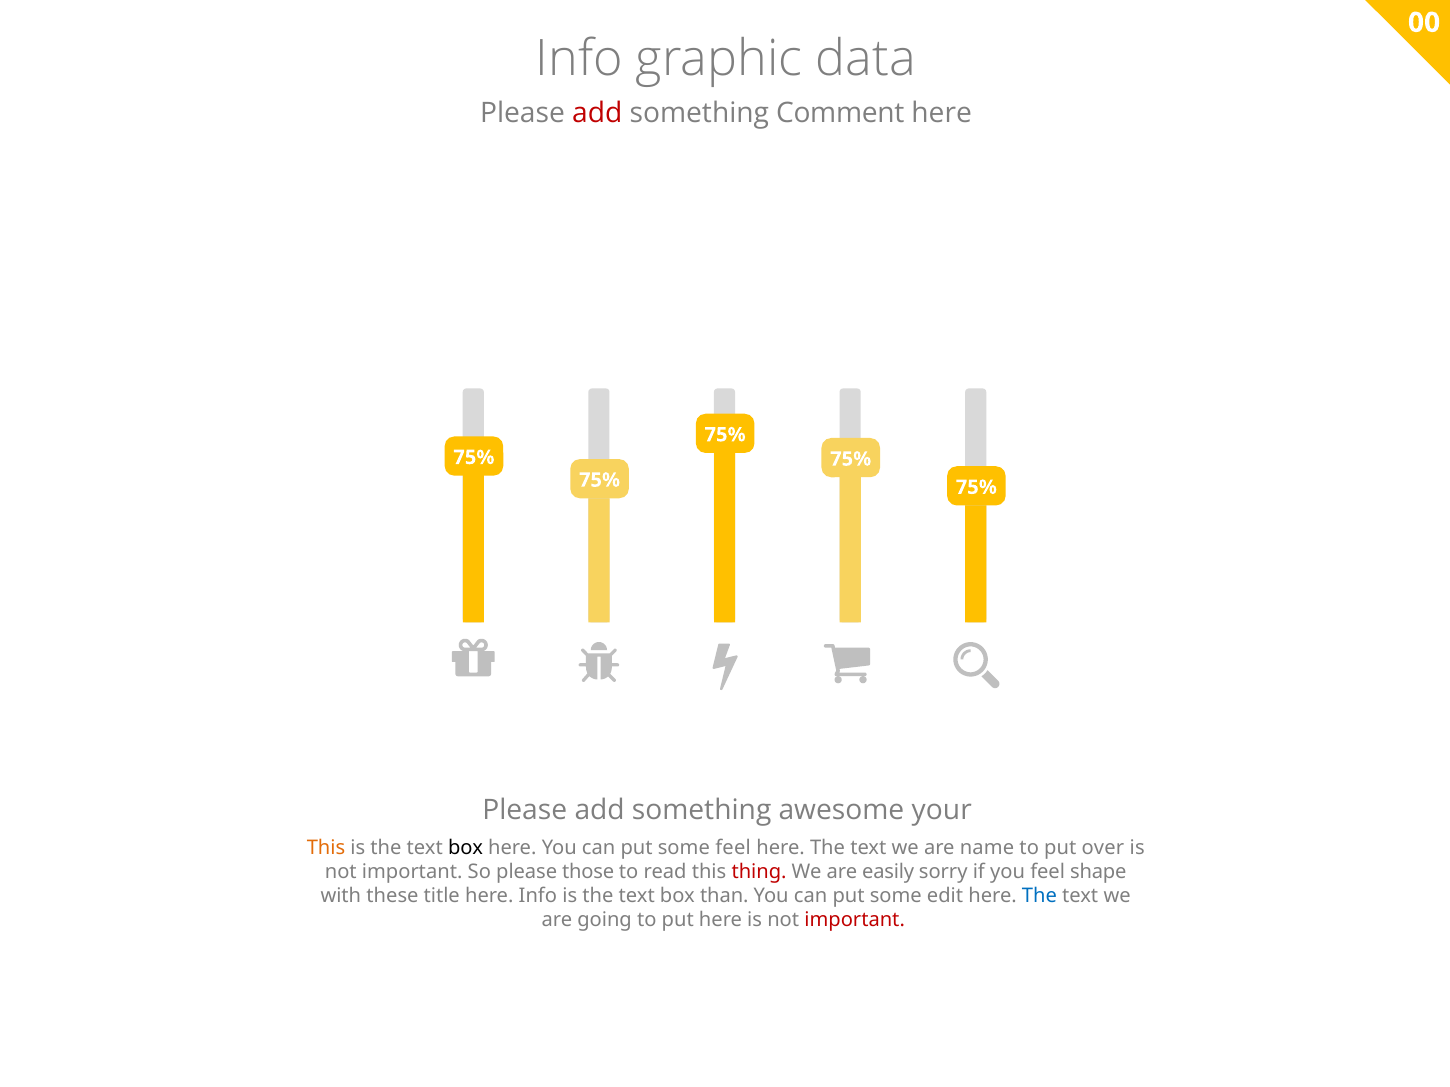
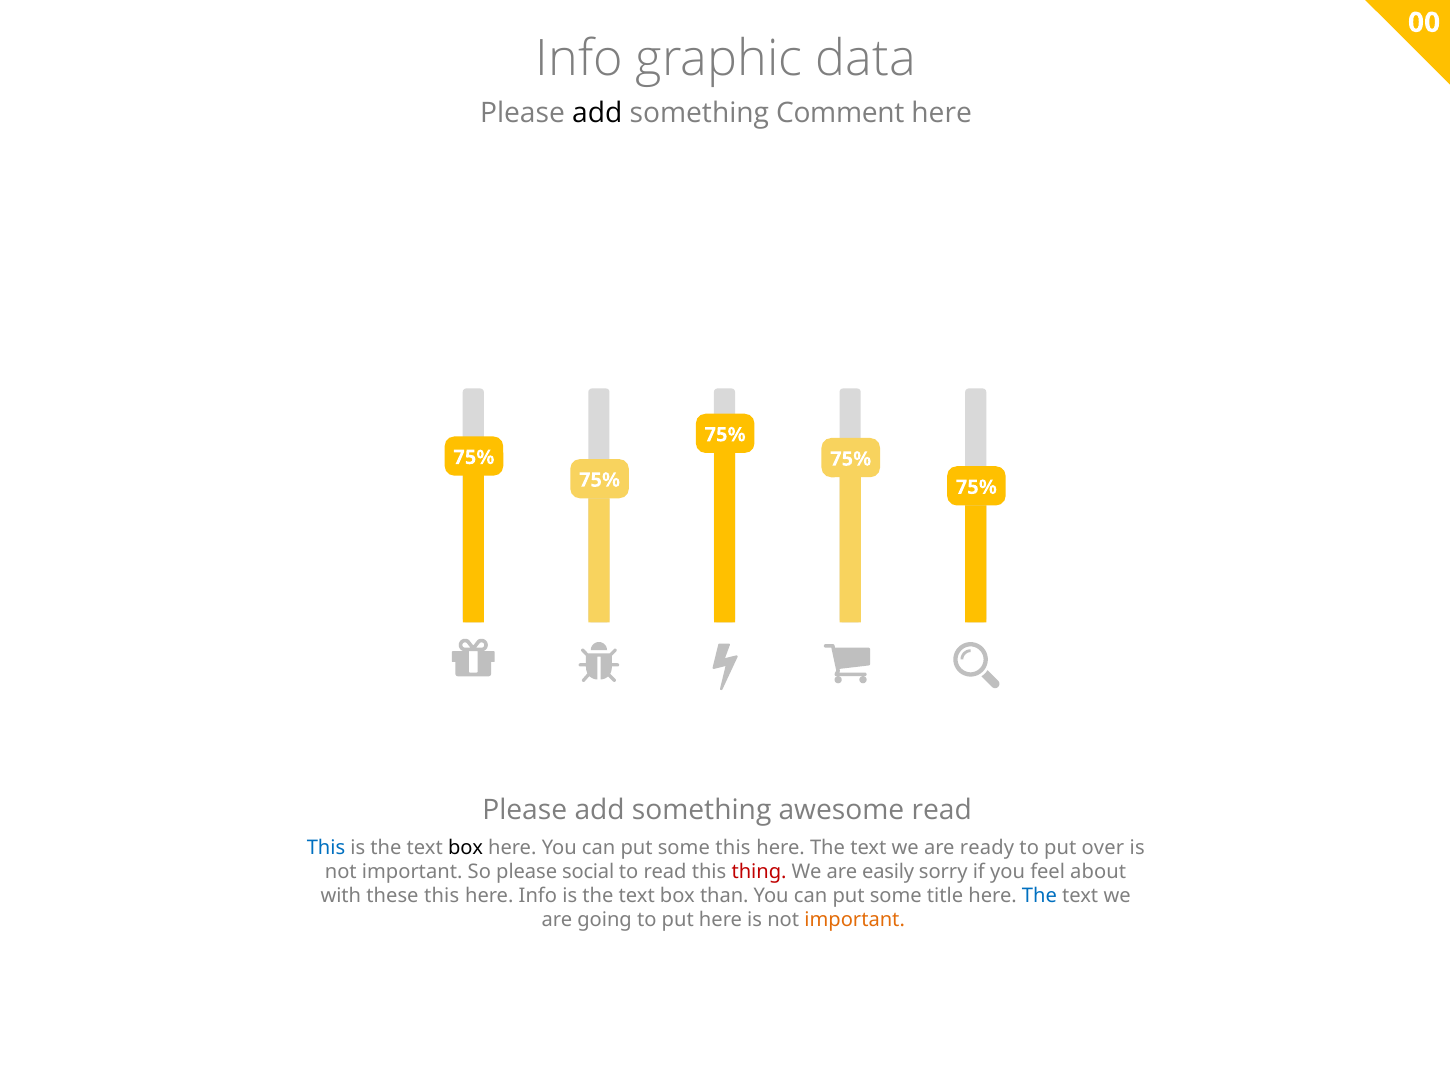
add at (597, 113) colour: red -> black
awesome your: your -> read
This at (326, 848) colour: orange -> blue
some feel: feel -> this
name: name -> ready
those: those -> social
shape: shape -> about
these title: title -> this
edit: edit -> title
important at (855, 920) colour: red -> orange
